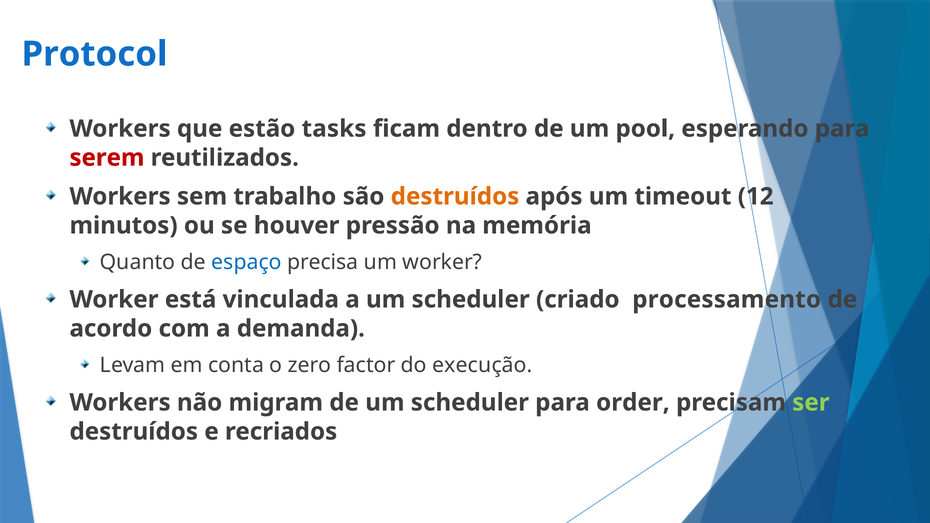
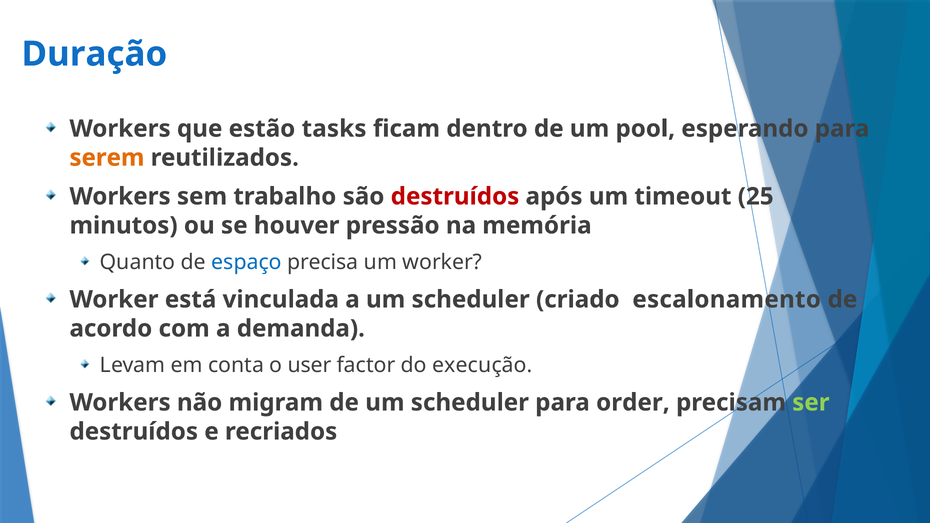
Protocol: Protocol -> Duração
serem colour: red -> orange
destruídos at (455, 197) colour: orange -> red
12: 12 -> 25
processamento: processamento -> escalonamento
zero: zero -> user
